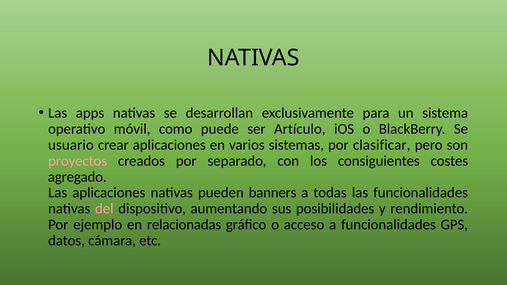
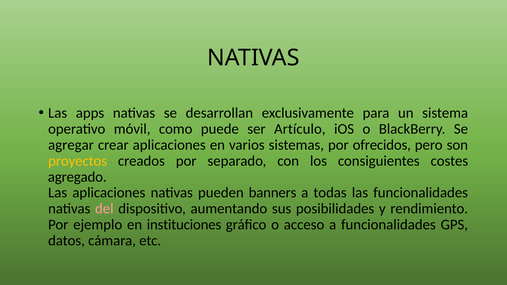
usuario: usuario -> agregar
clasificar: clasificar -> ofrecidos
proyectos colour: pink -> yellow
relacionadas: relacionadas -> instituciones
